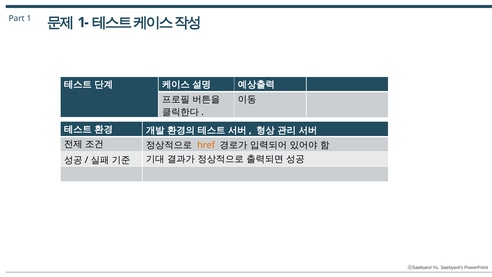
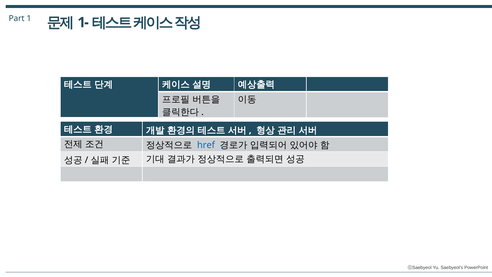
href colour: orange -> blue
